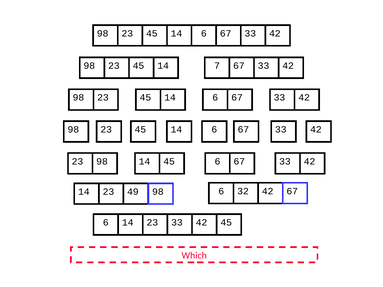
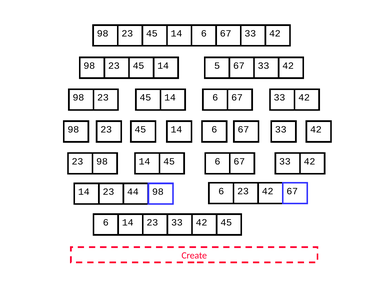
7: 7 -> 5
49: 49 -> 44
6 32: 32 -> 23
Which: Which -> Create
